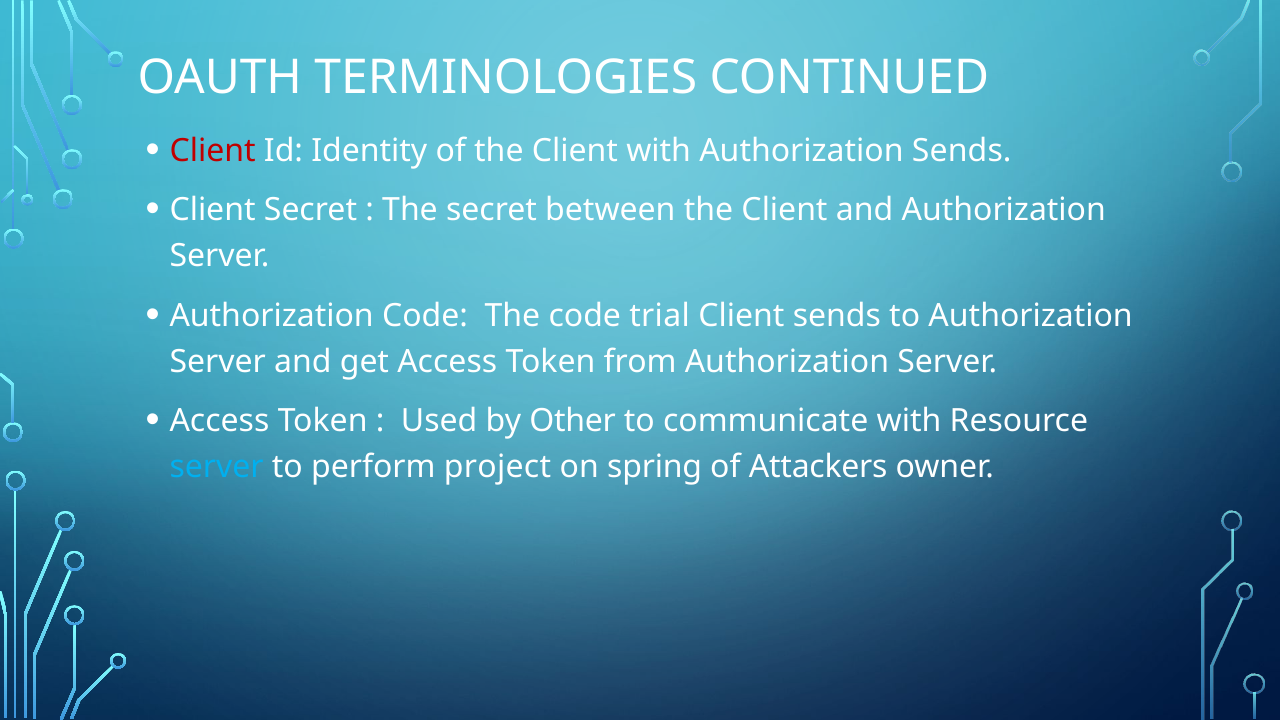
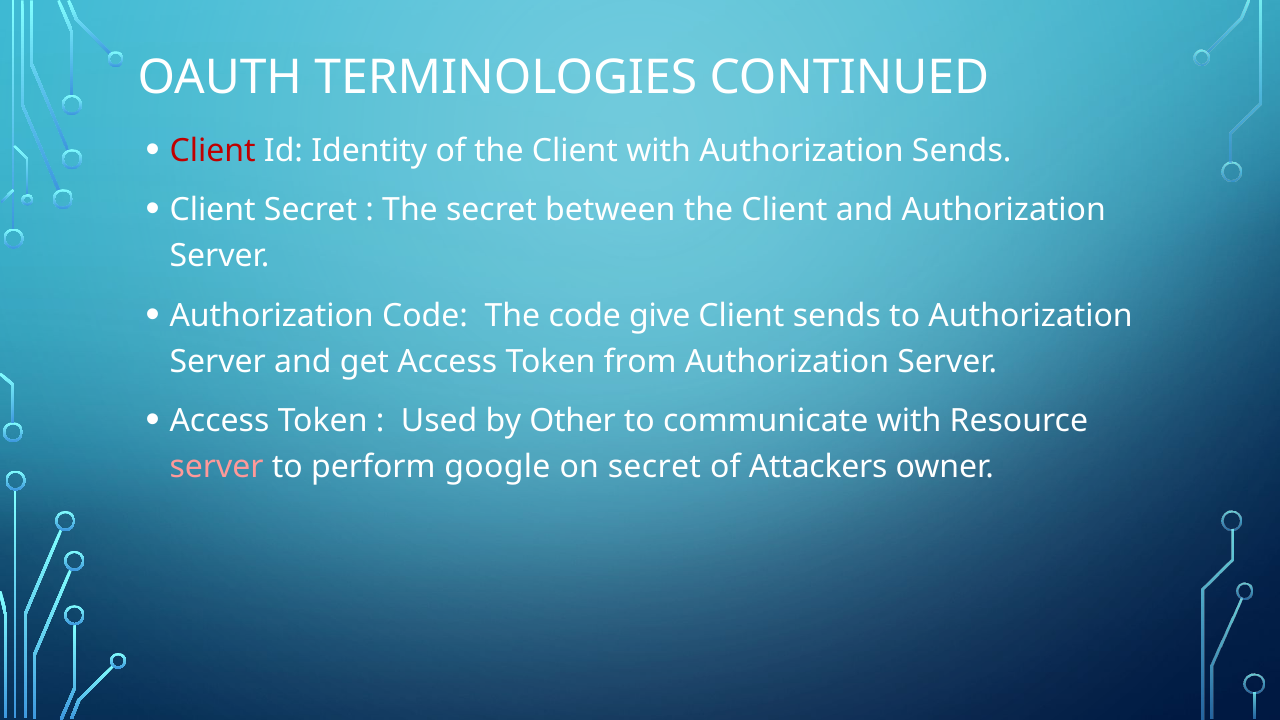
trial: trial -> give
server at (217, 467) colour: light blue -> pink
project: project -> google
on spring: spring -> secret
